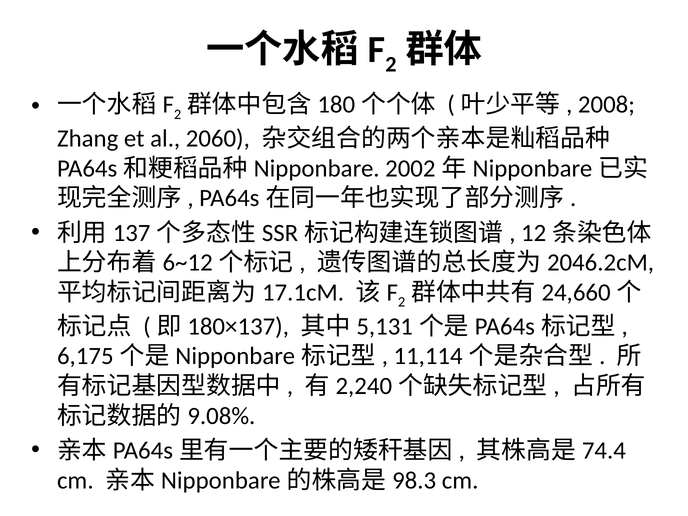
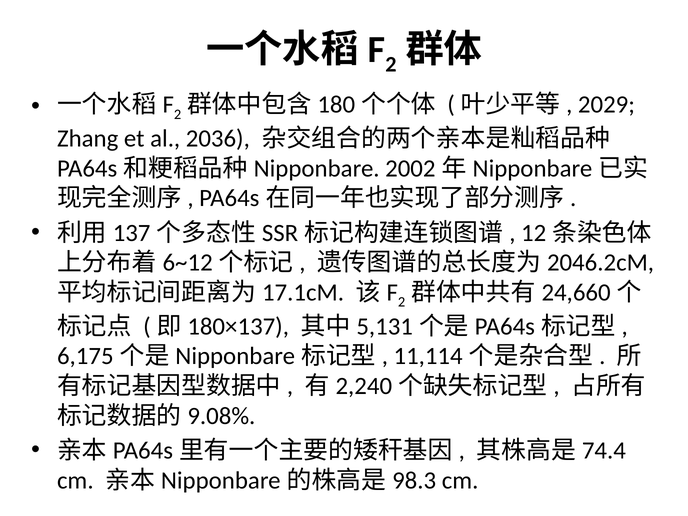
2008: 2008 -> 2029
2060: 2060 -> 2036
